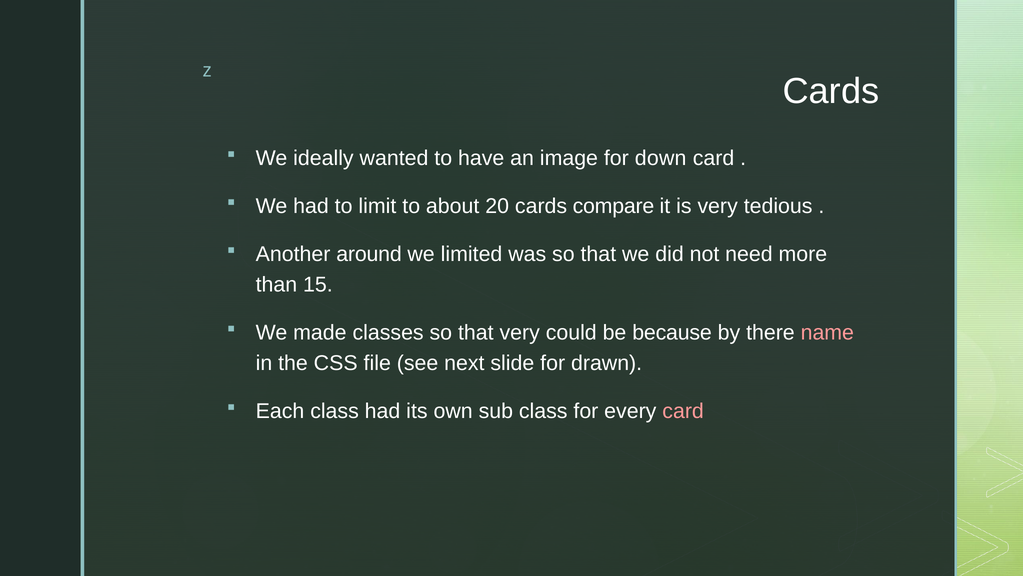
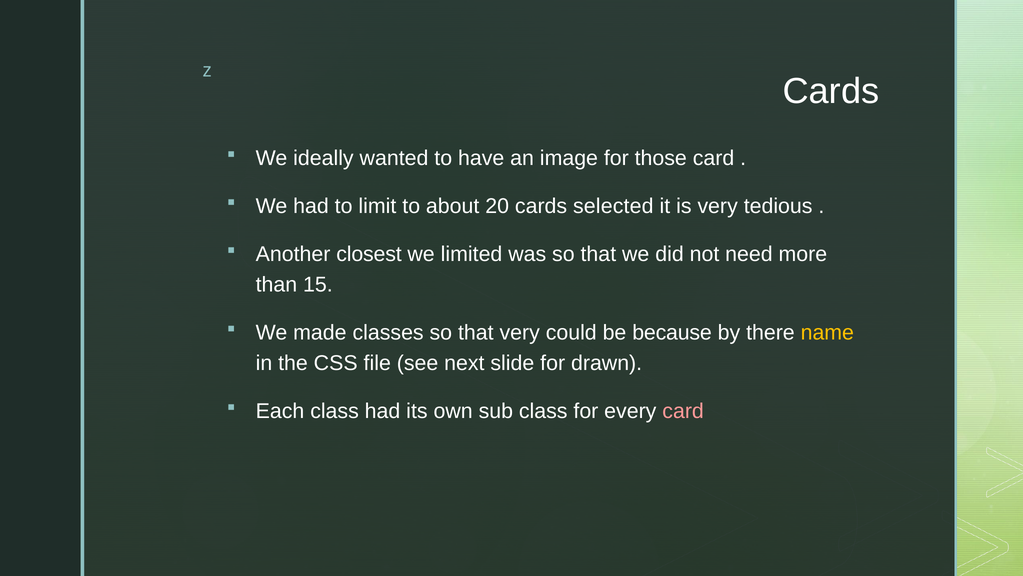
down: down -> those
compare: compare -> selected
around: around -> closest
name colour: pink -> yellow
